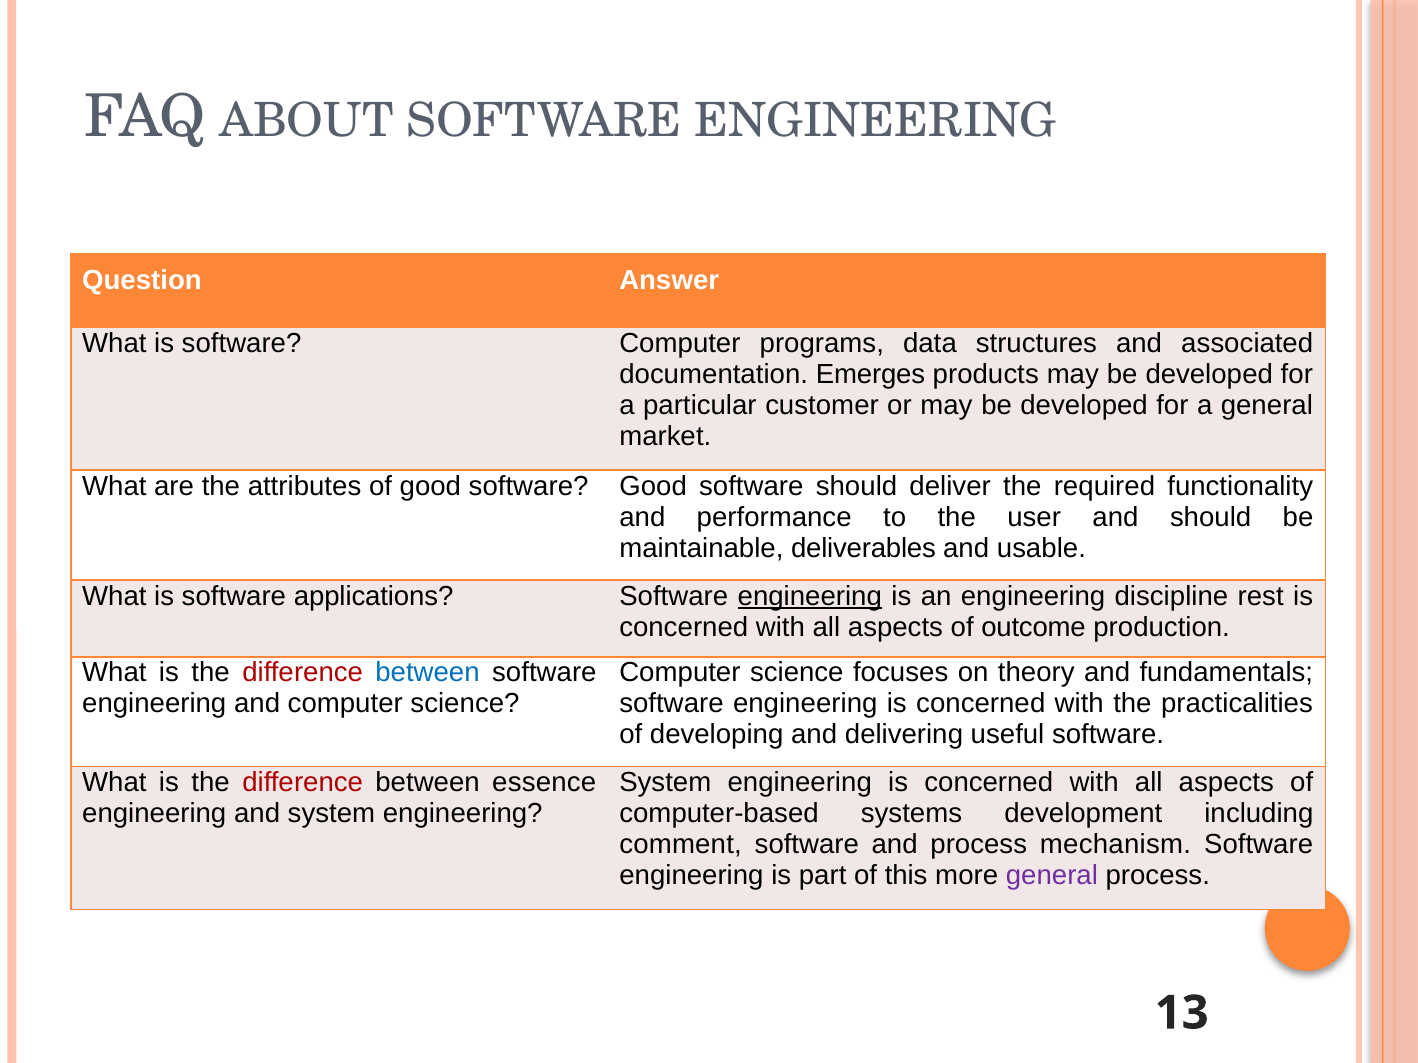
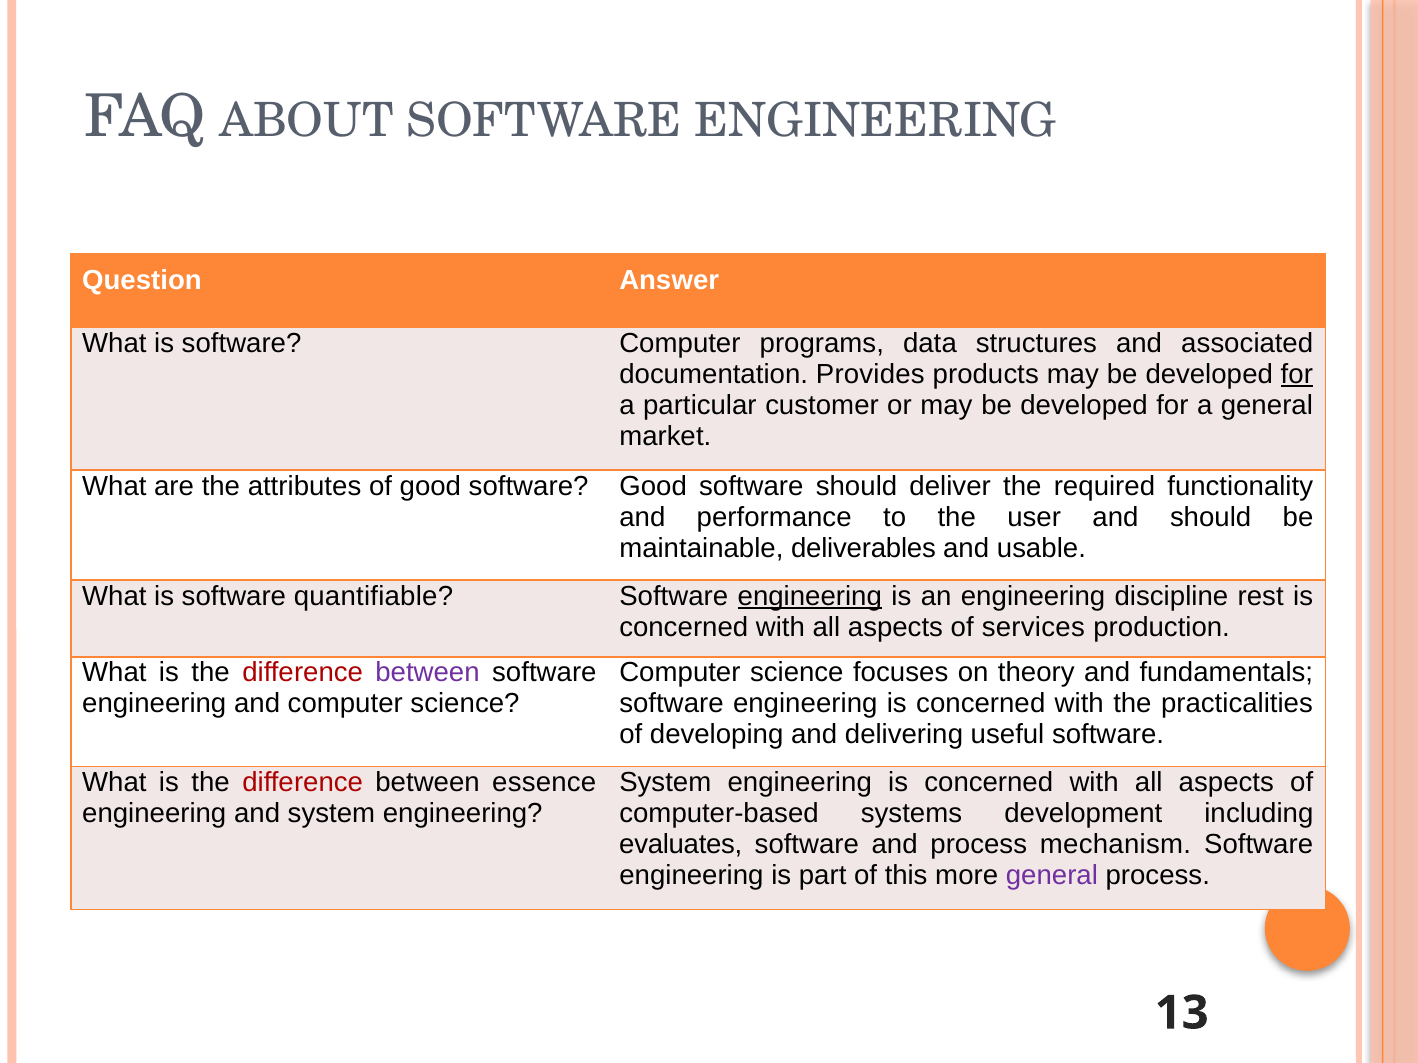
Emerges: Emerges -> Provides
for at (1297, 374) underline: none -> present
applications: applications -> quantifiable
outcome: outcome -> services
between at (427, 673) colour: blue -> purple
comment: comment -> evaluates
